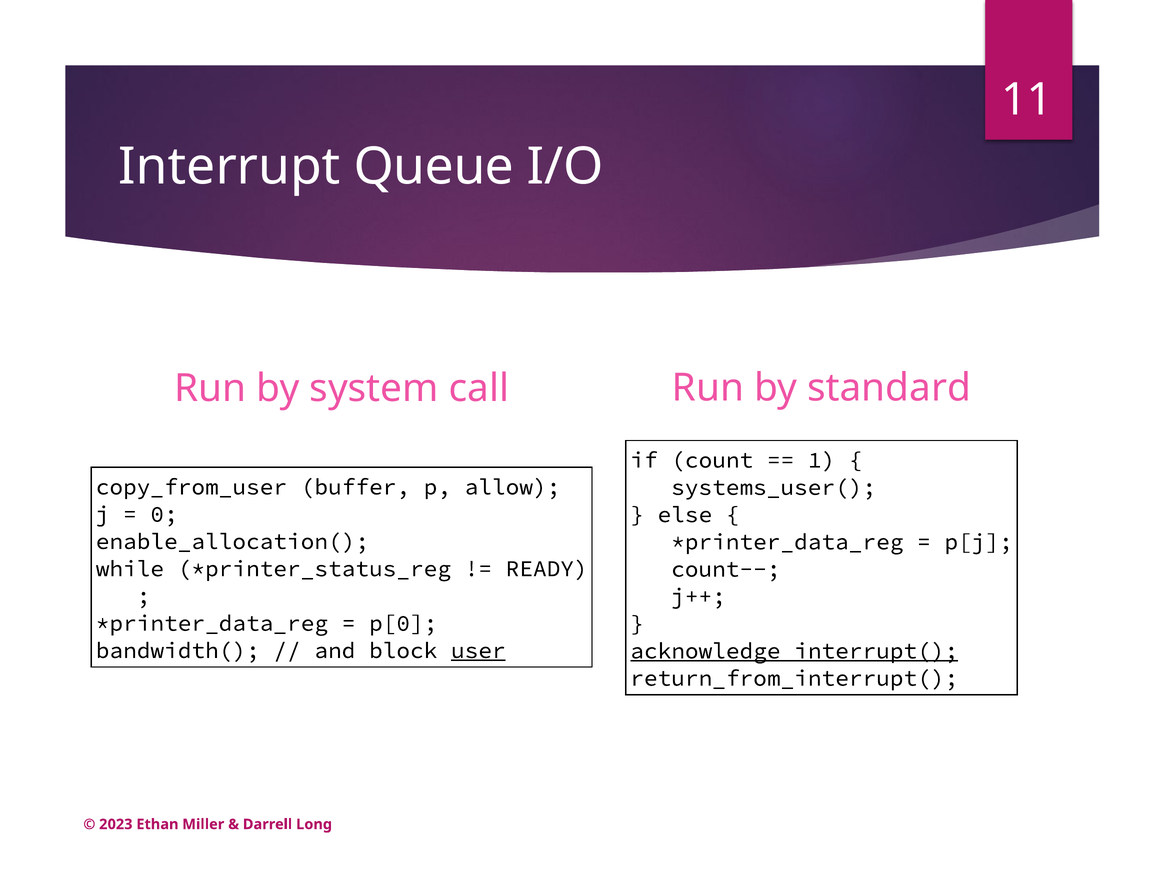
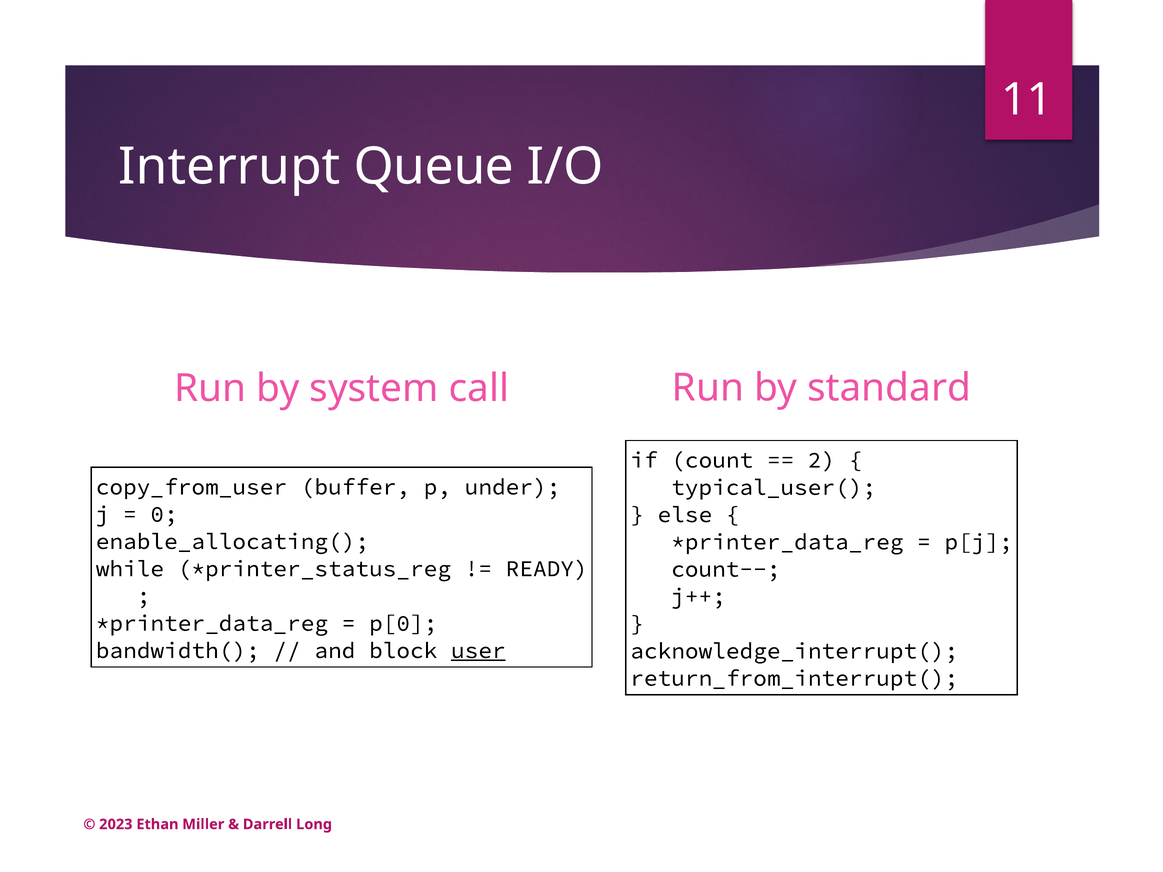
1: 1 -> 2
allow: allow -> under
systems_user(: systems_user( -> typical_user(
enable_allocation(: enable_allocation( -> enable_allocating(
acknowledge_interrupt( underline: present -> none
